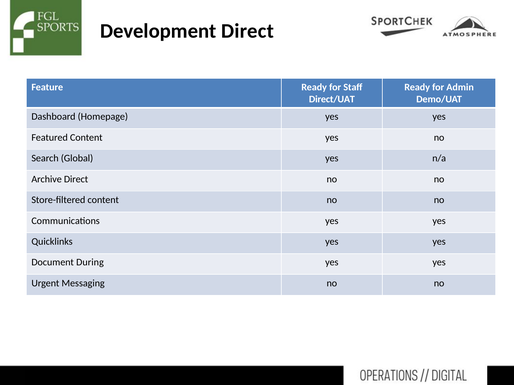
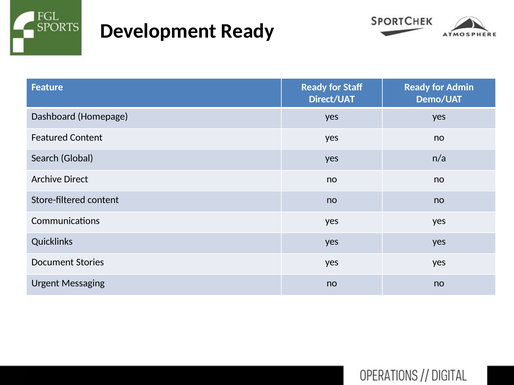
Development Direct: Direct -> Ready
During: During -> Stories
